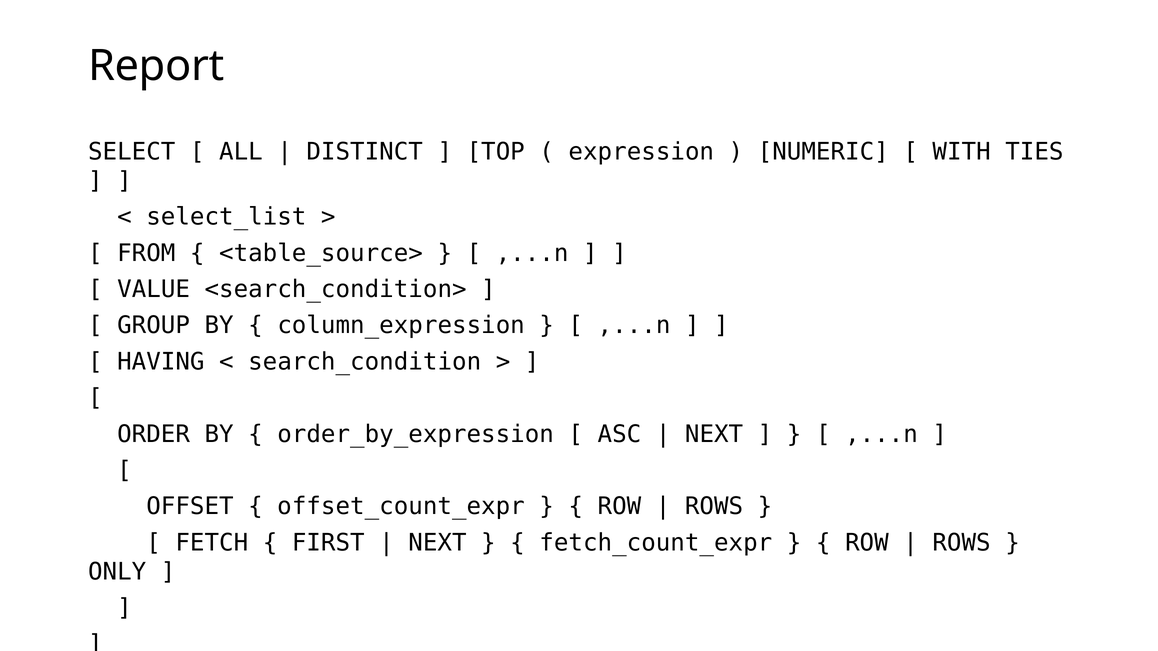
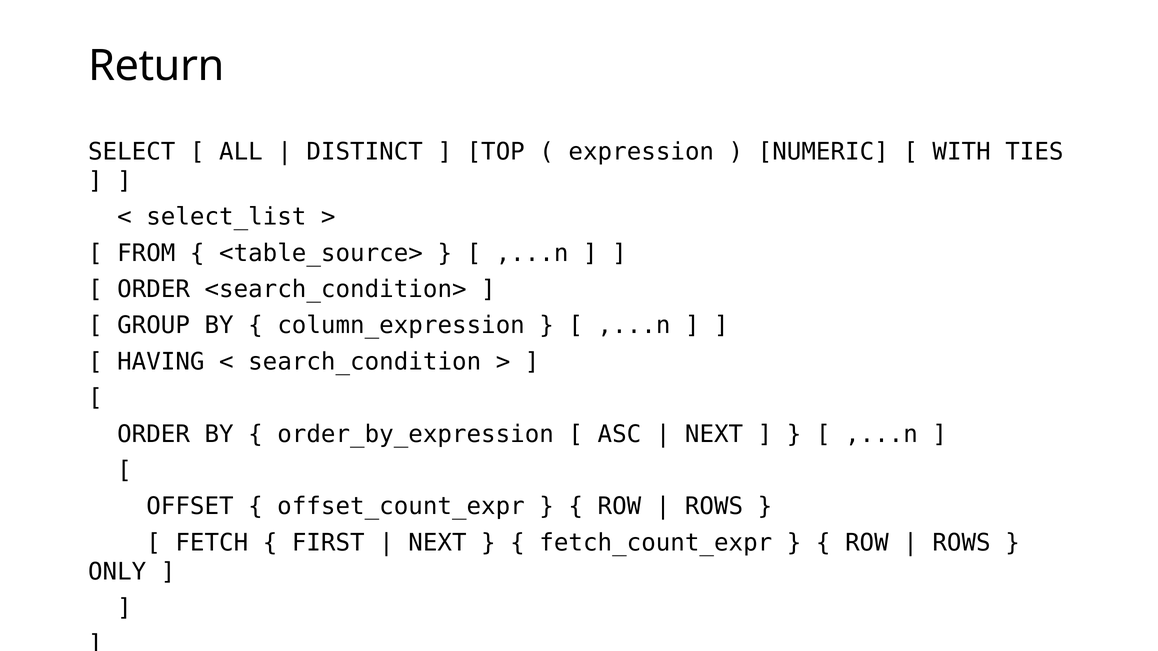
Report: Report -> Return
VALUE at (154, 290): VALUE -> ORDER
